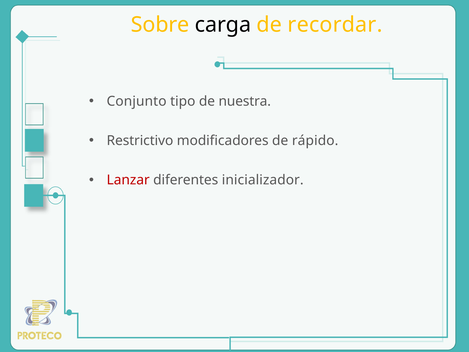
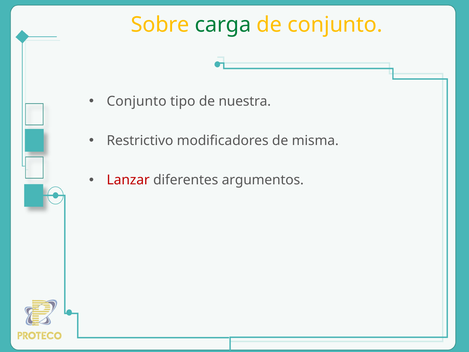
carga colour: black -> green
de recordar: recordar -> conjunto
rápido: rápido -> misma
inicializador: inicializador -> argumentos
